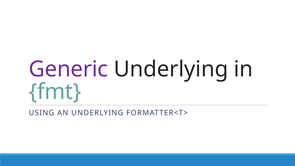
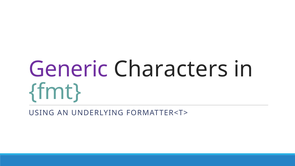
Generic Underlying: Underlying -> Characters
